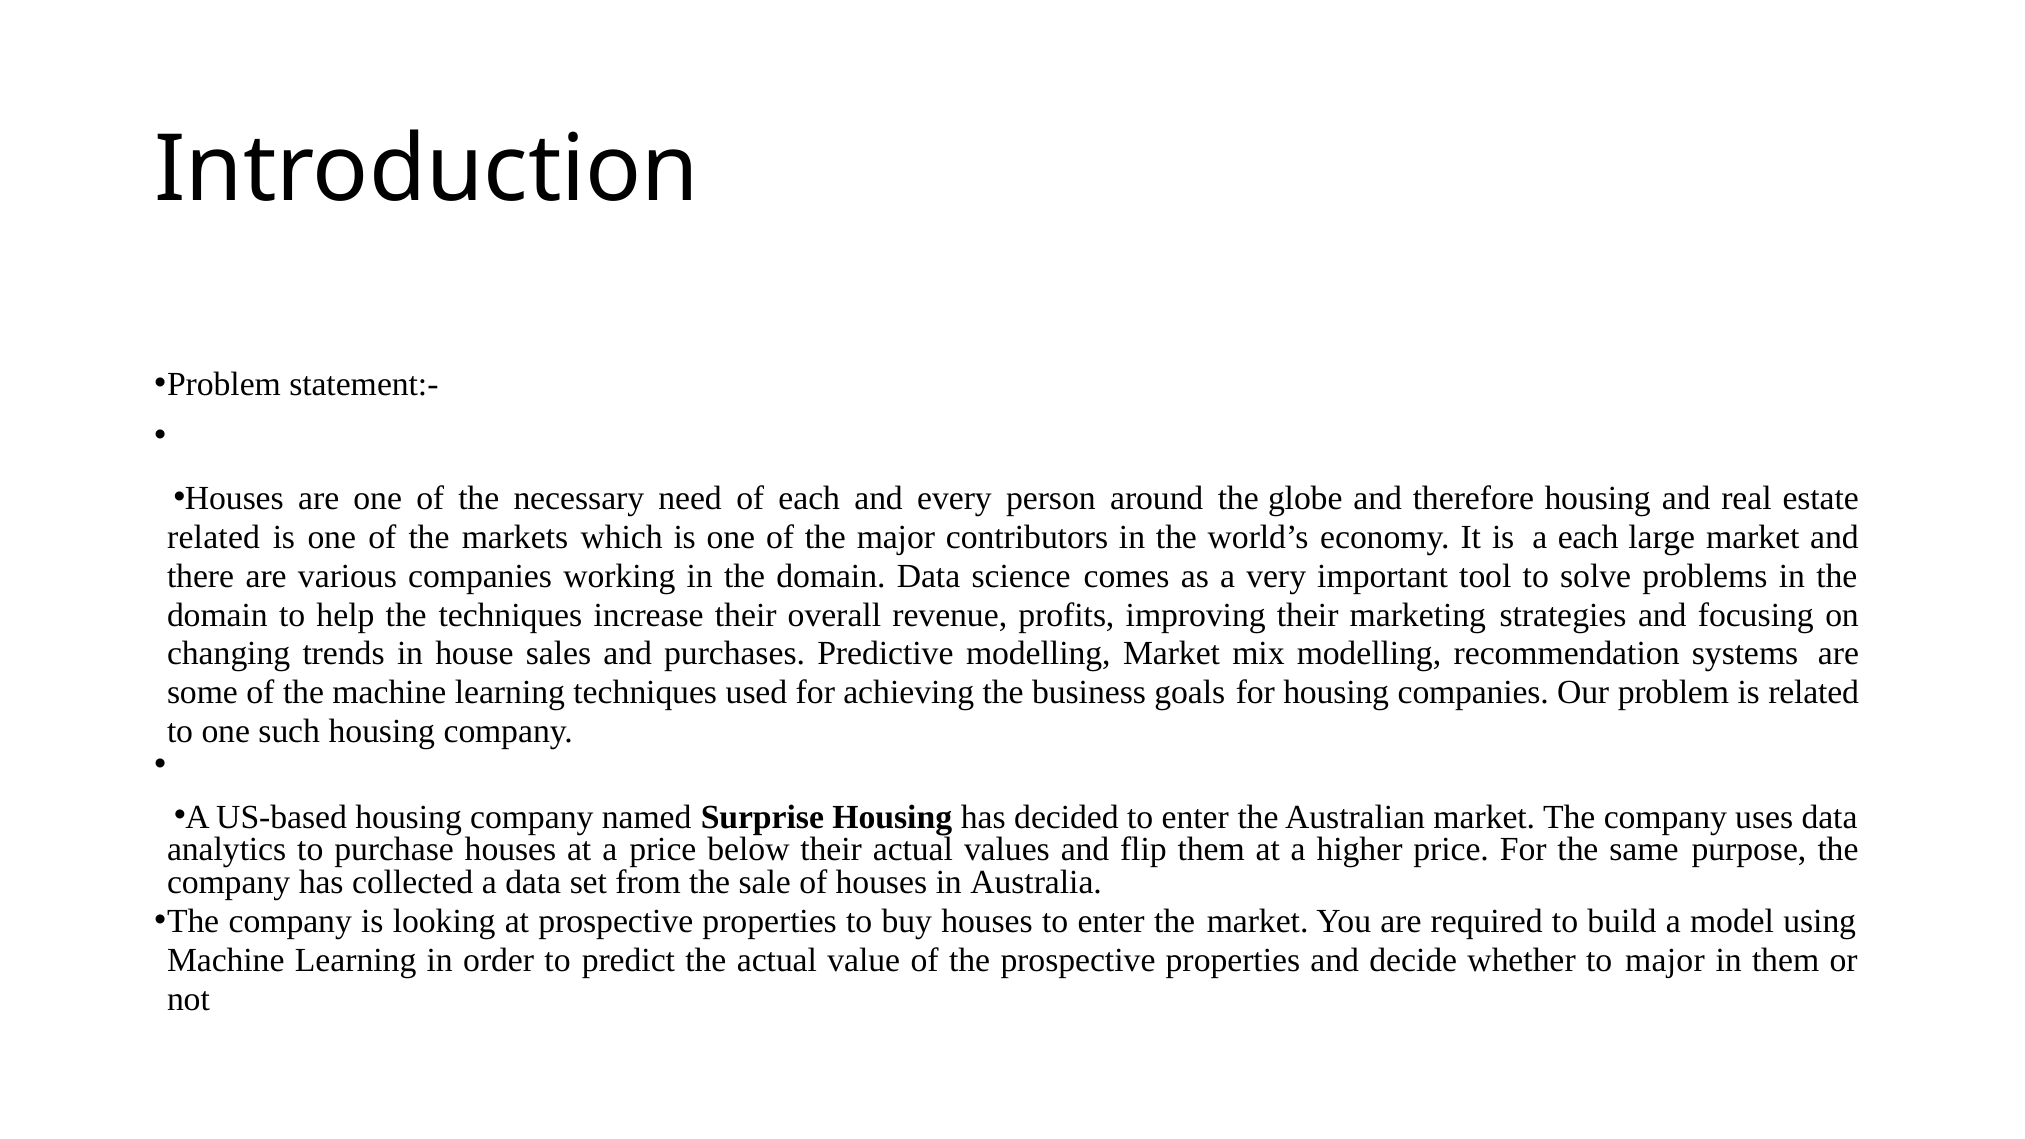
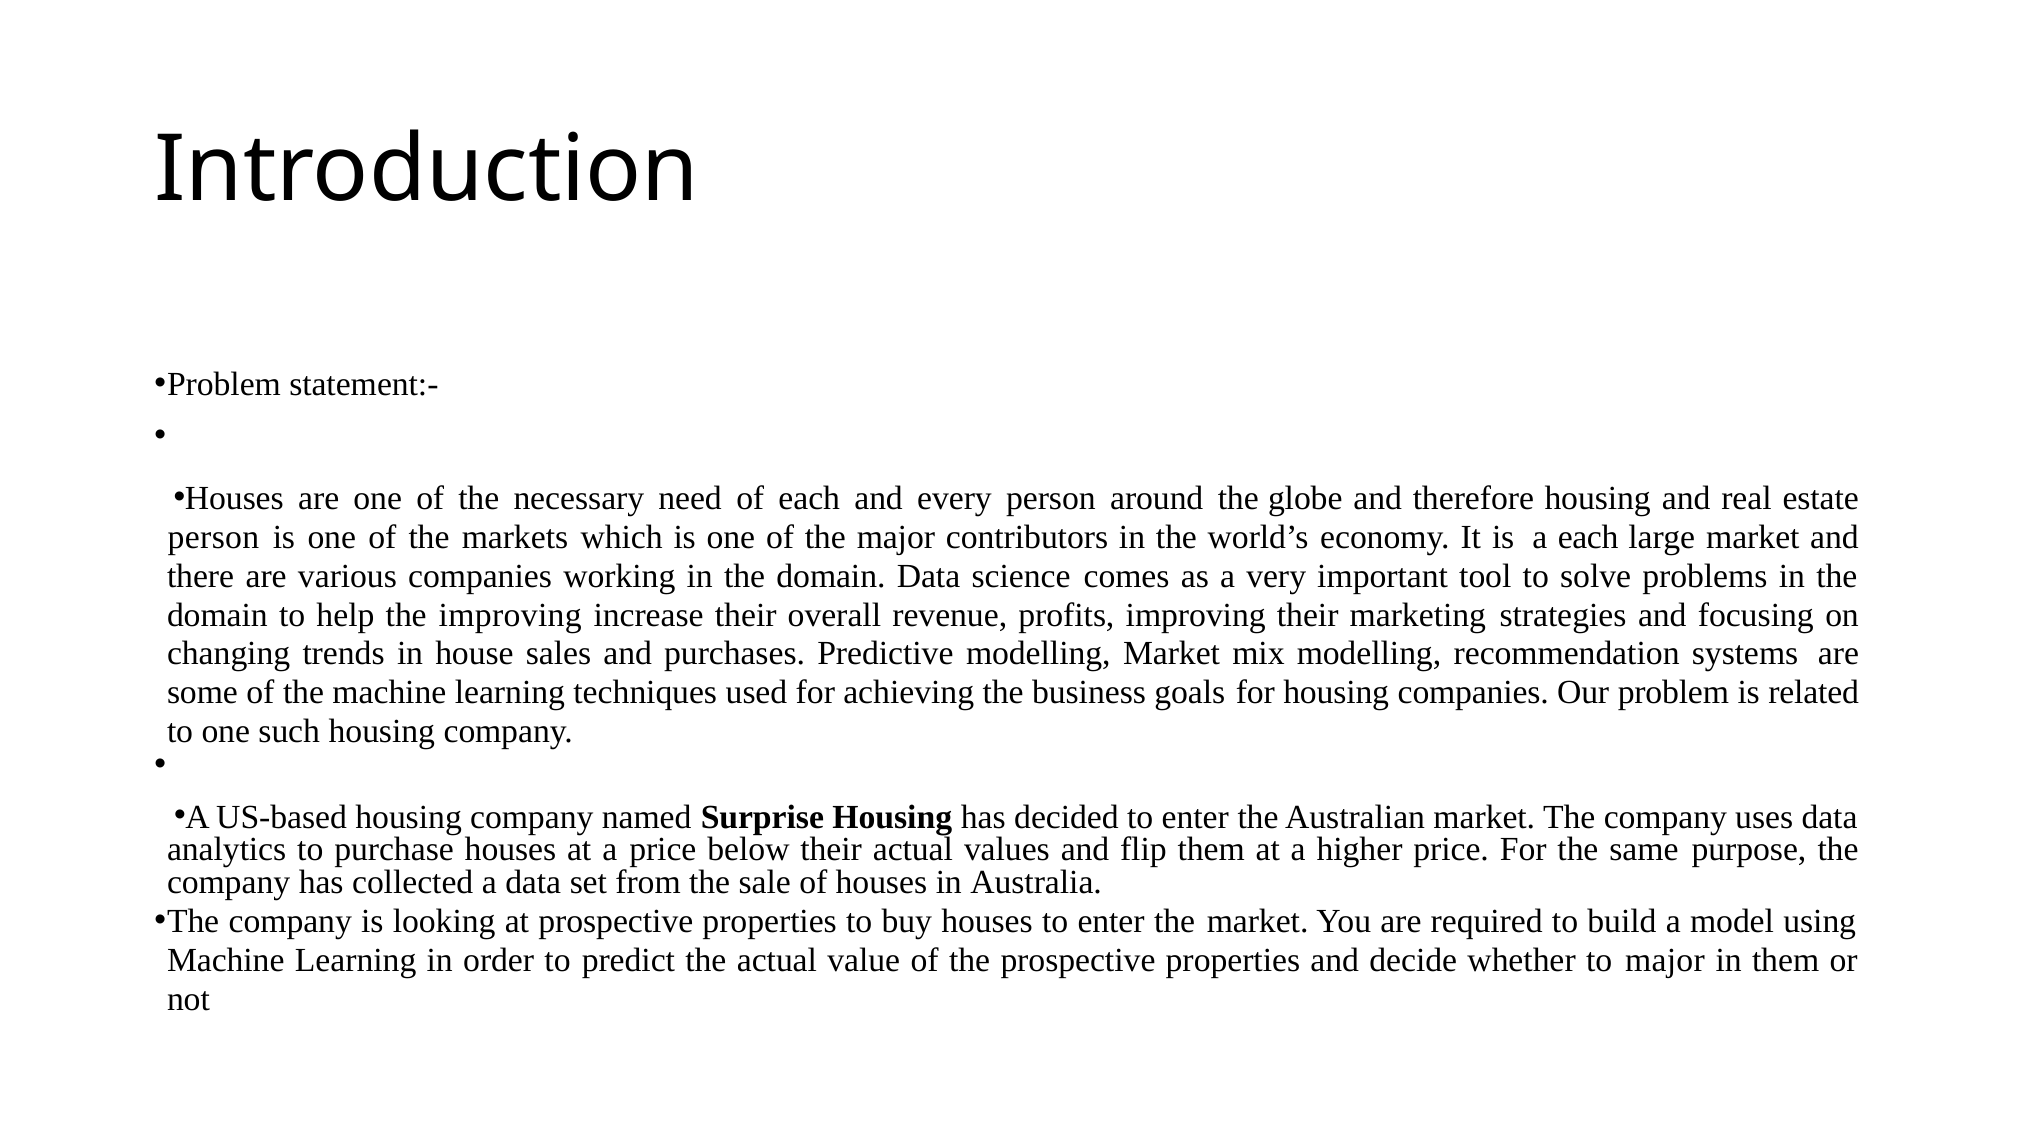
related at (214, 537): related -> person
the techniques: techniques -> improving
